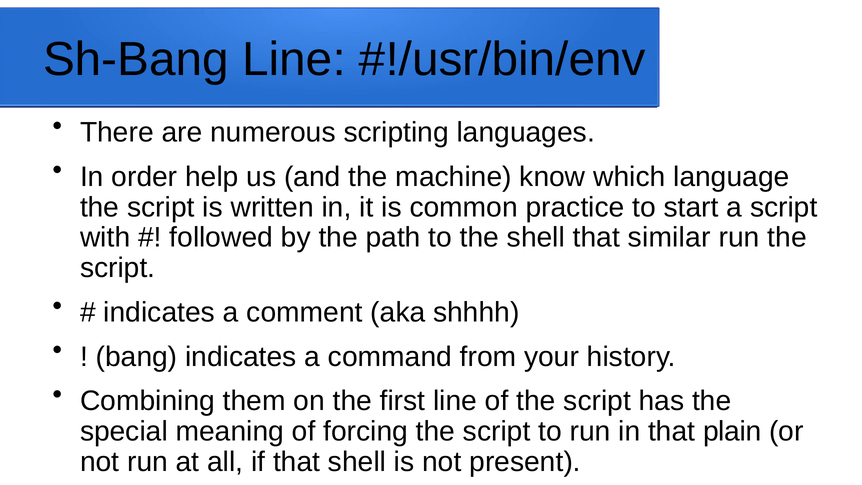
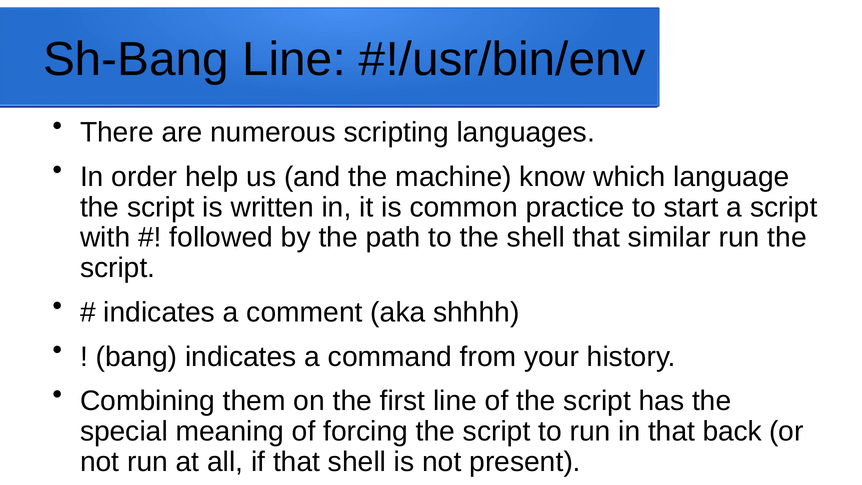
plain: plain -> back
